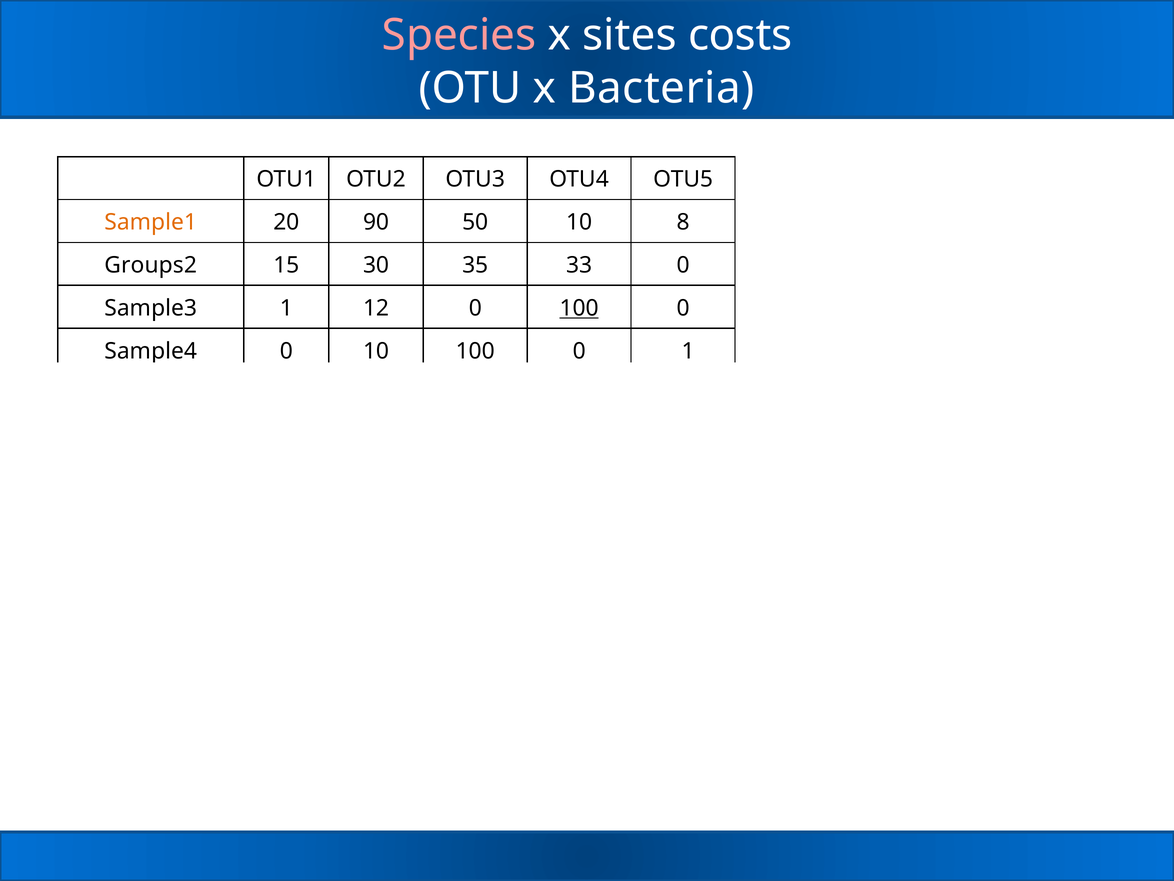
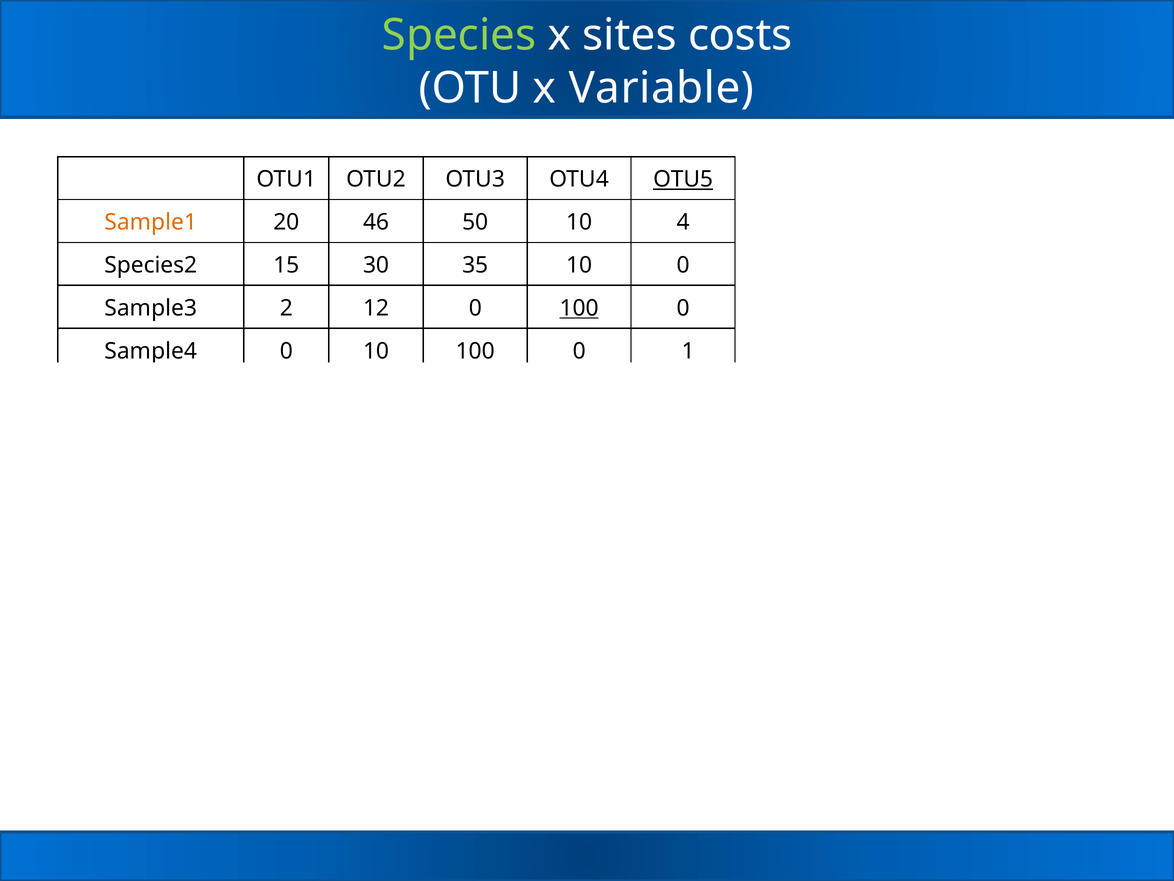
Species colour: pink -> light green
Bacteria: Bacteria -> Variable
OTU5 underline: none -> present
90: 90 -> 46
10 8: 8 -> 4
Groups2: Groups2 -> Species2
35 33: 33 -> 10
Sample3 1: 1 -> 2
